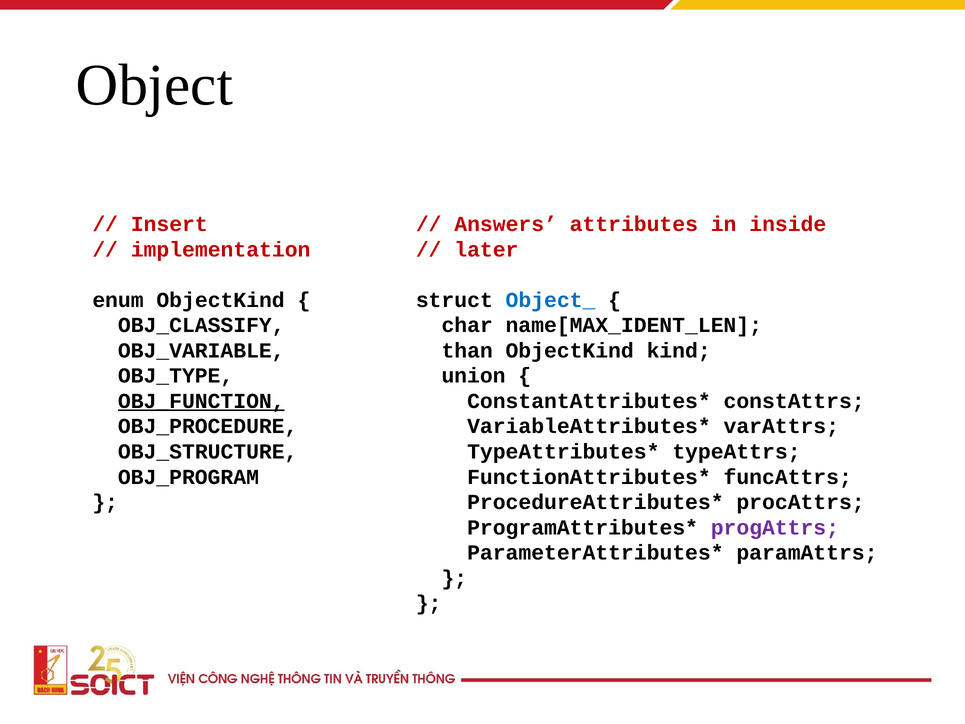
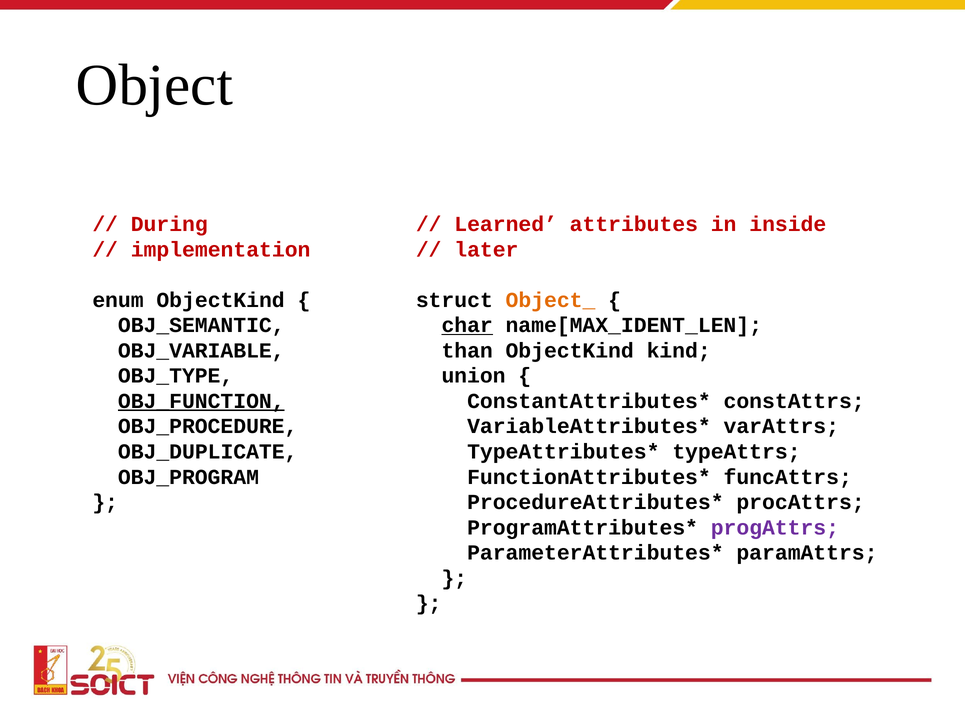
Insert: Insert -> During
Answers: Answers -> Learned
Object_ colour: blue -> orange
OBJ_CLASSIFY: OBJ_CLASSIFY -> OBJ_SEMANTIC
char underline: none -> present
OBJ_STRUCTURE: OBJ_STRUCTURE -> OBJ_DUPLICATE
